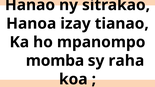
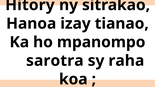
Hanao: Hanao -> Hitory
momba: momba -> sarotra
